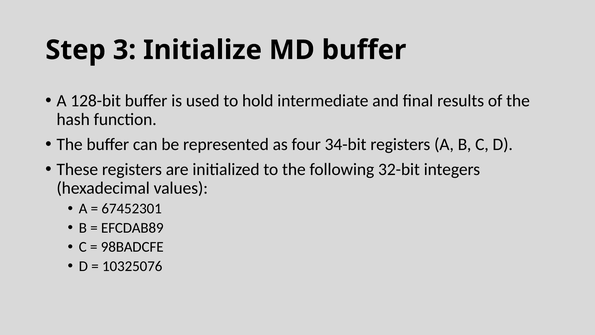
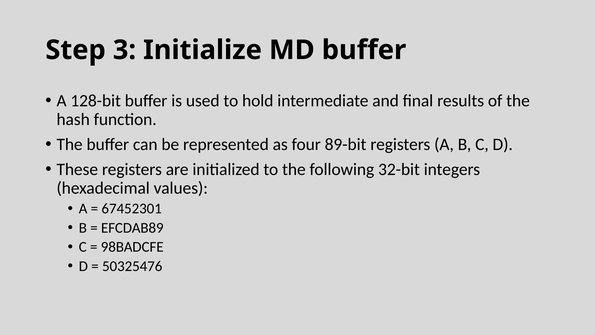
34-bit: 34-bit -> 89-bit
10325076: 10325076 -> 50325476
